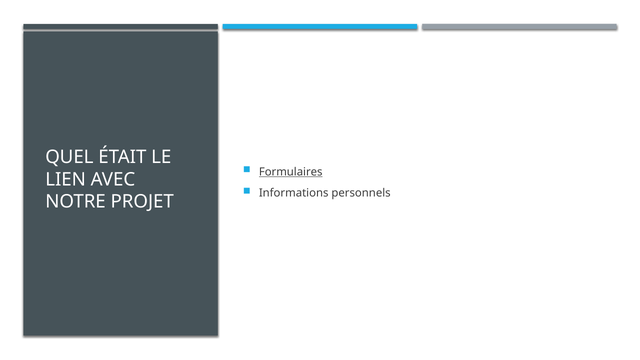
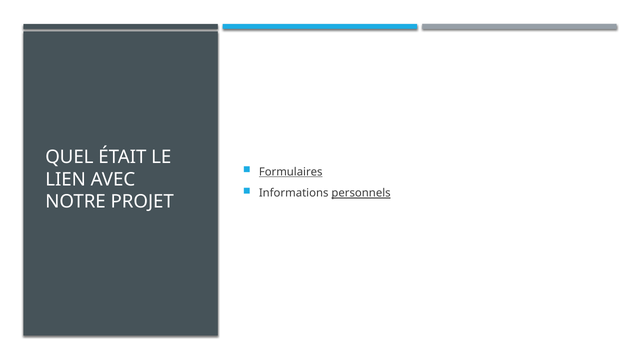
personnels underline: none -> present
